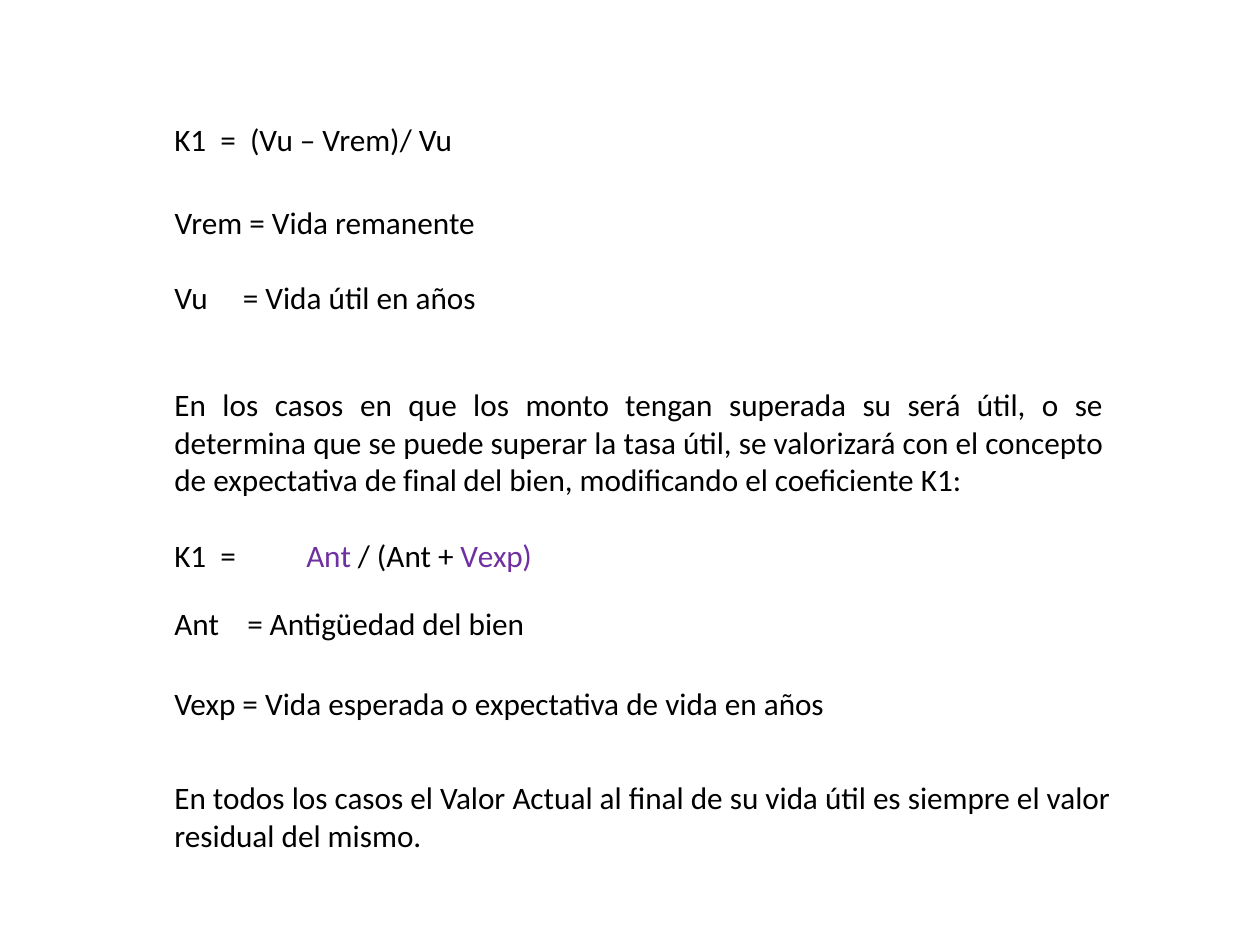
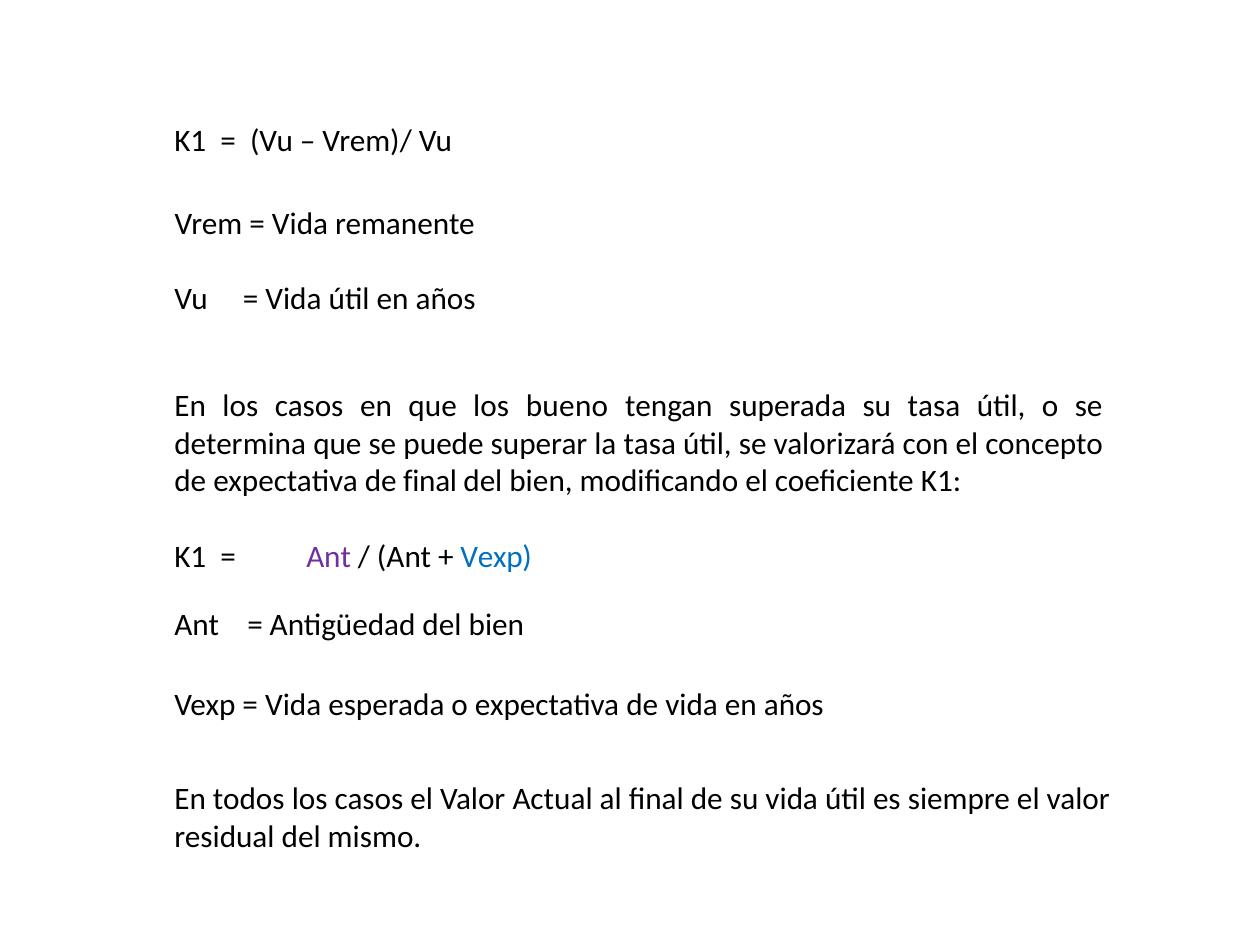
monto: monto -> bueno
su será: será -> tasa
Vexp at (496, 557) colour: purple -> blue
